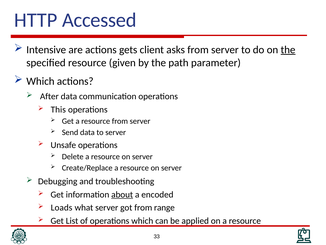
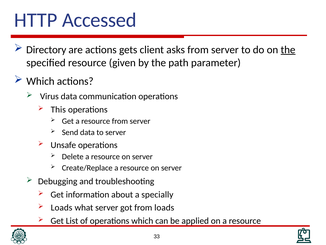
Intensive: Intensive -> Directory
After: After -> Virus
about underline: present -> none
encoded: encoded -> specially
from range: range -> loads
